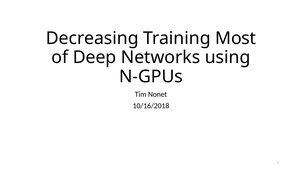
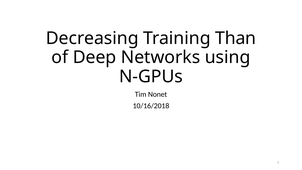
Most: Most -> Than
